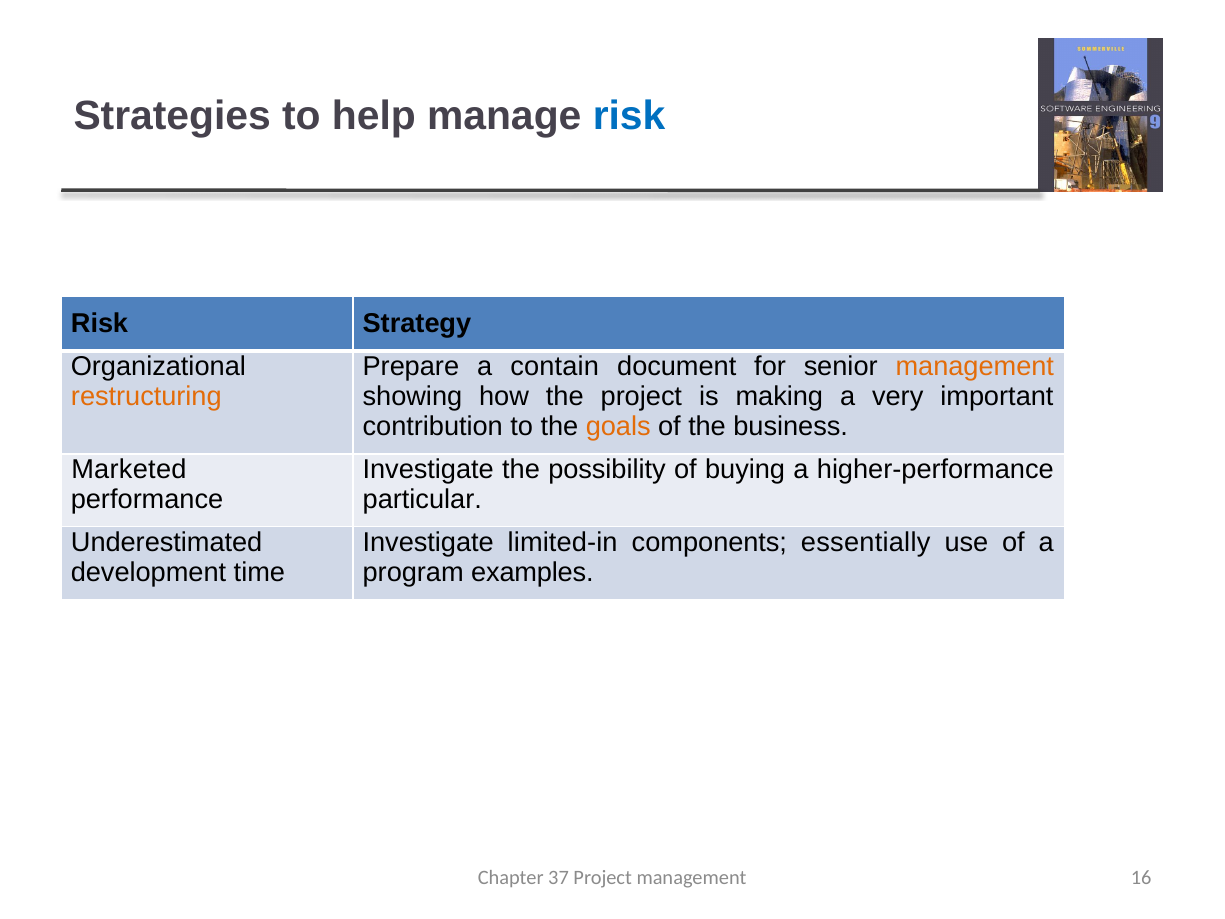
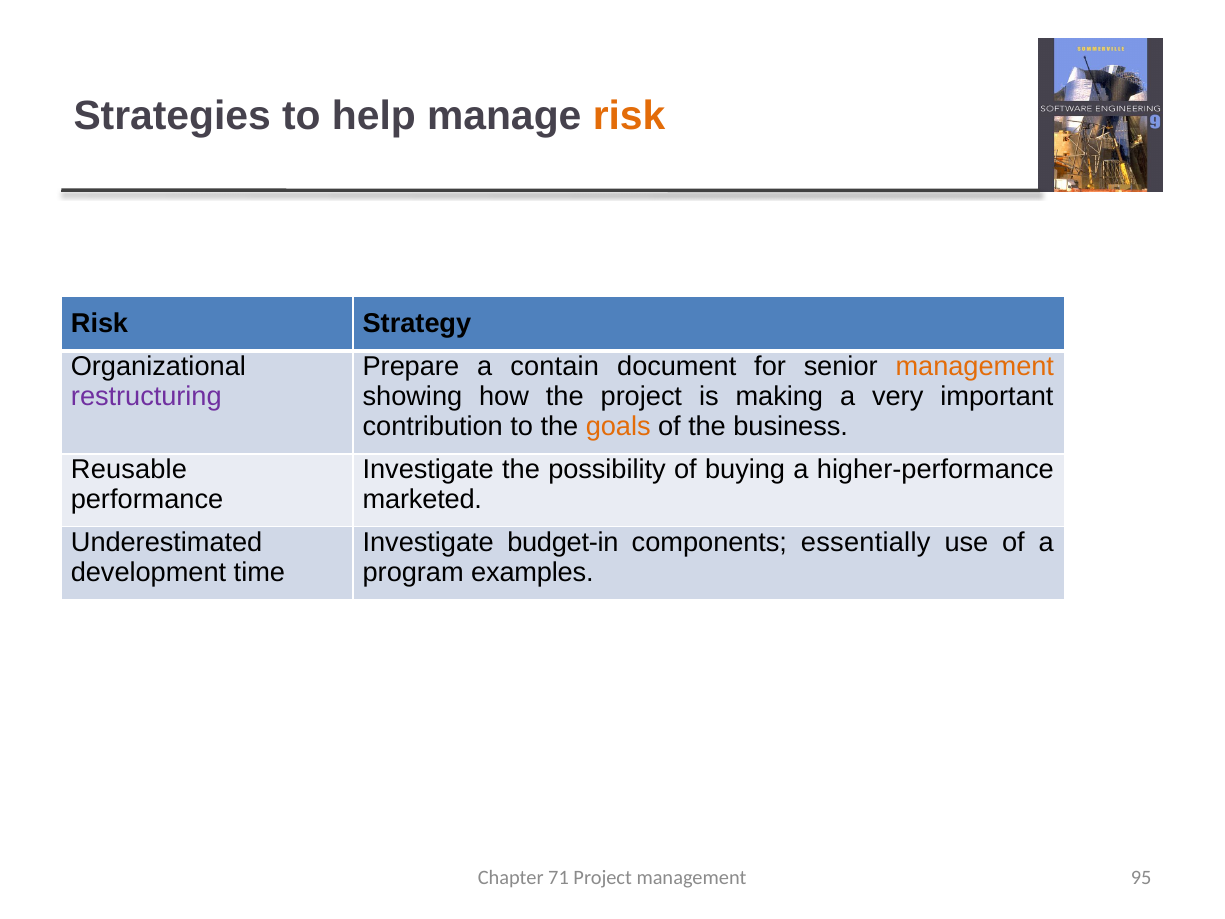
risk at (629, 116) colour: blue -> orange
restructuring colour: orange -> purple
Marketed: Marketed -> Reusable
particular: particular -> marketed
limited-in: limited-in -> budget-in
37: 37 -> 71
16: 16 -> 95
